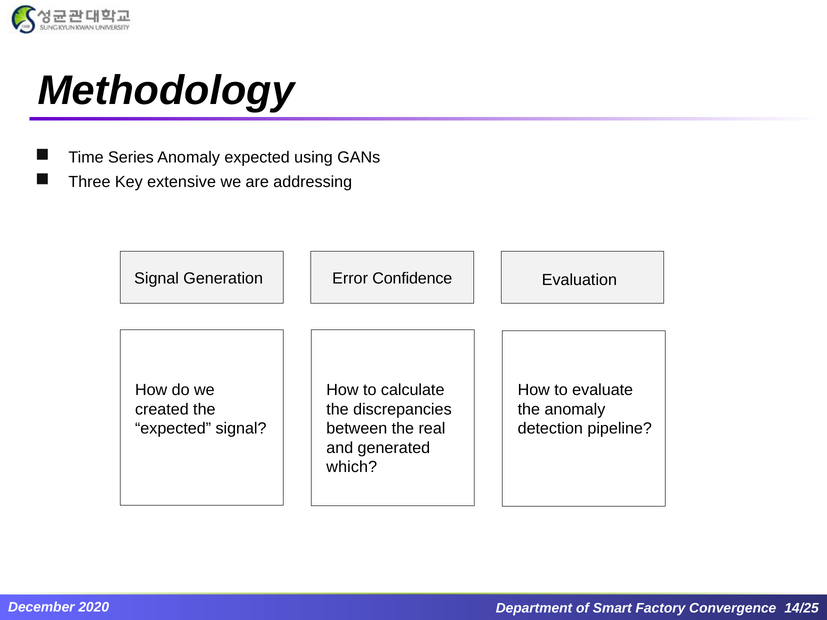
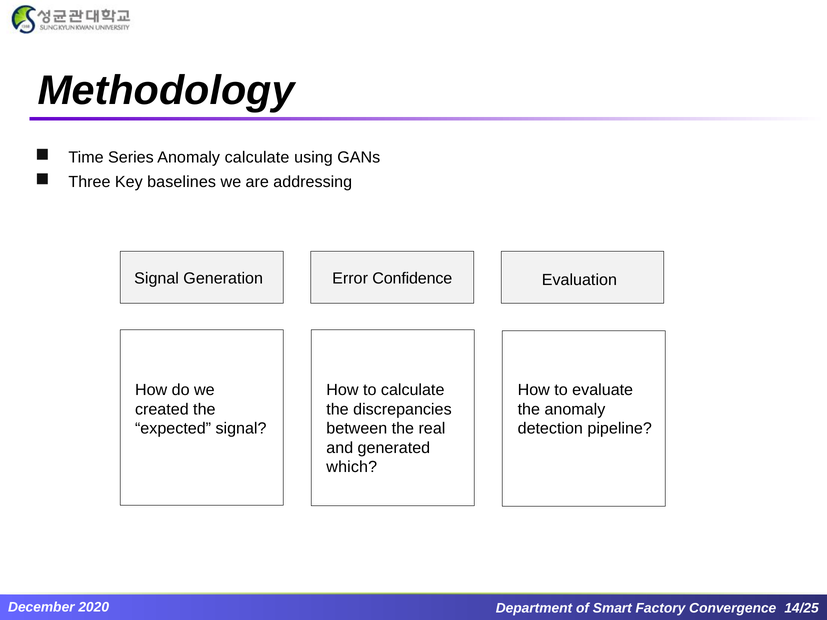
Anomaly expected: expected -> calculate
extensive: extensive -> baselines
